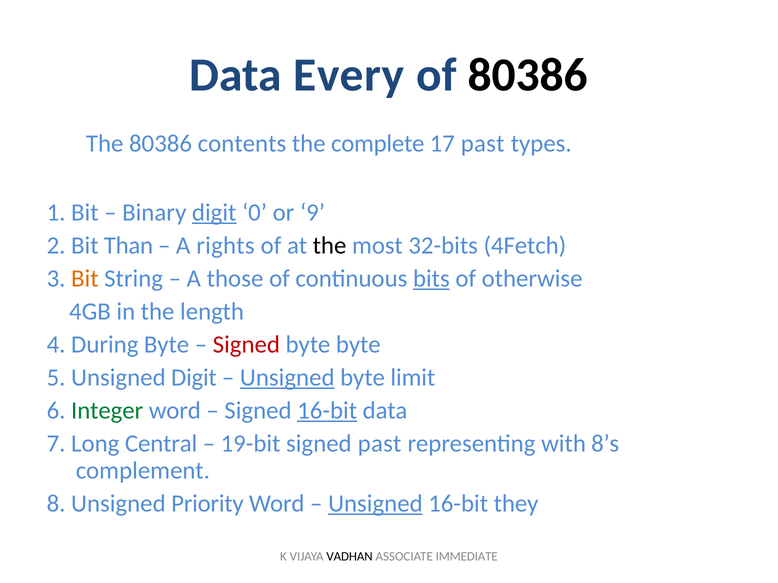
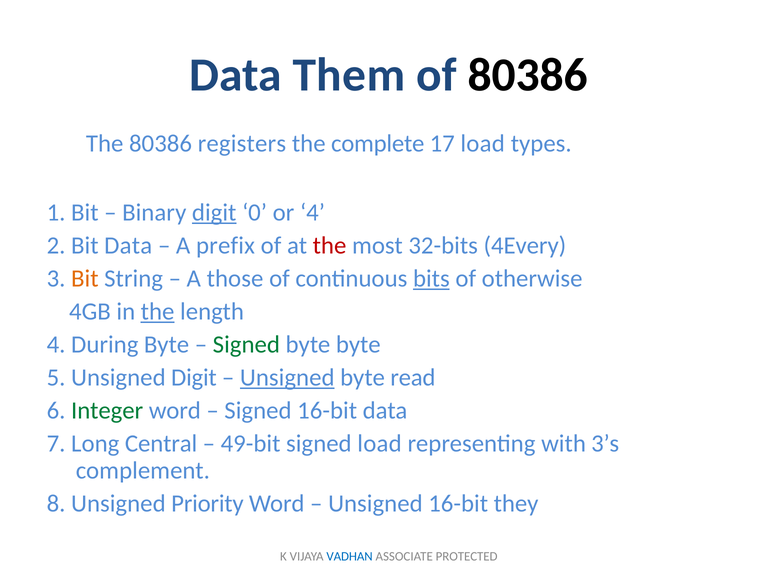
Every: Every -> Them
contents: contents -> registers
17 past: past -> load
or 9: 9 -> 4
Bit Than: Than -> Data
rights: rights -> prefix
the at (330, 246) colour: black -> red
4Fetch: 4Fetch -> 4Every
the at (158, 312) underline: none -> present
Signed at (246, 345) colour: red -> green
limit: limit -> read
16-bit at (327, 411) underline: present -> none
19-bit: 19-bit -> 49-bit
signed past: past -> load
8’s: 8’s -> 3’s
Unsigned at (375, 504) underline: present -> none
VADHAN colour: black -> blue
IMMEDIATE: IMMEDIATE -> PROTECTED
